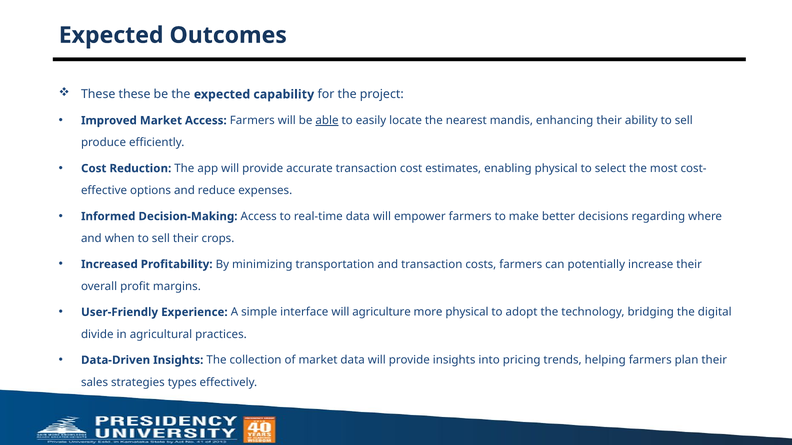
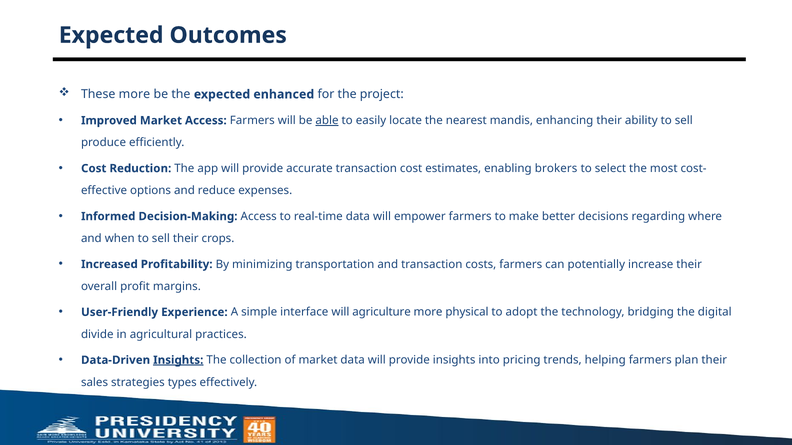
These these: these -> more
capability: capability -> enhanced
enabling physical: physical -> brokers
Insights at (178, 360) underline: none -> present
